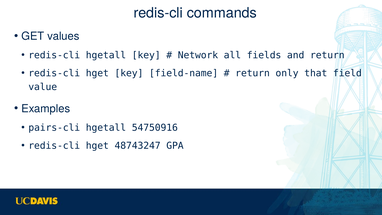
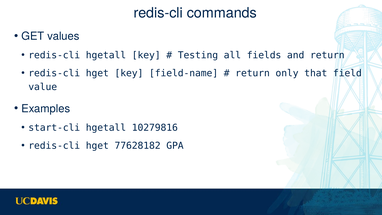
Network: Network -> Testing
pairs-cli: pairs-cli -> start-cli
54750916: 54750916 -> 10279816
48743247: 48743247 -> 77628182
